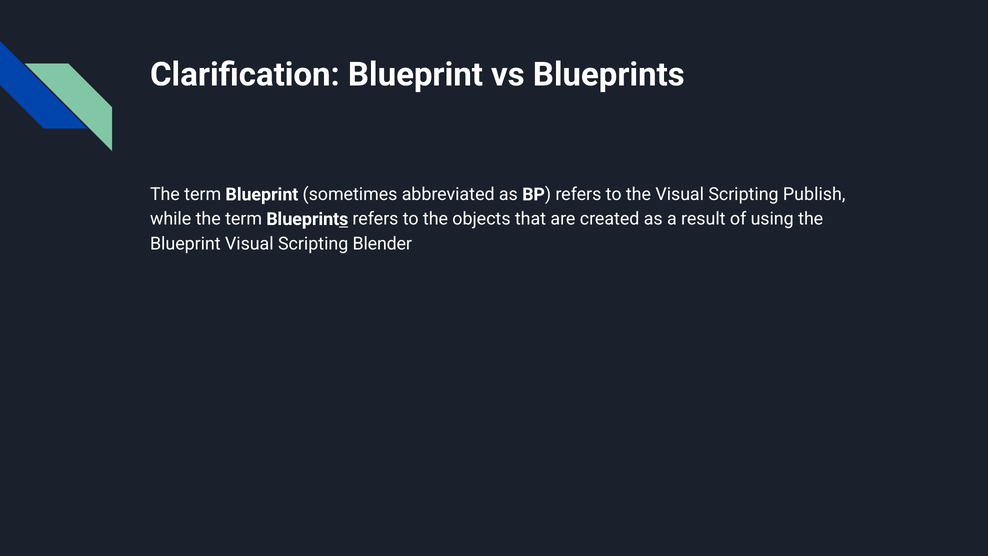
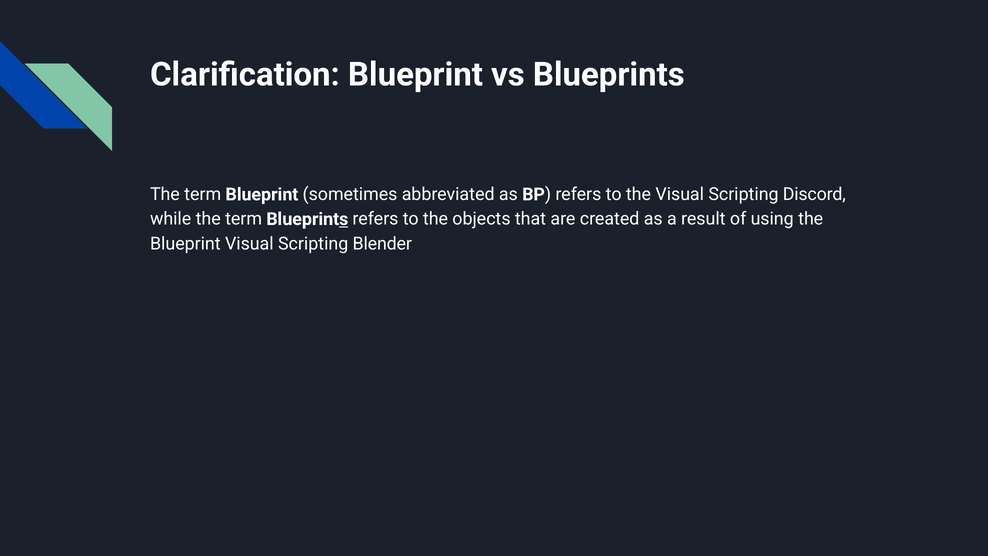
Publish: Publish -> Discord
